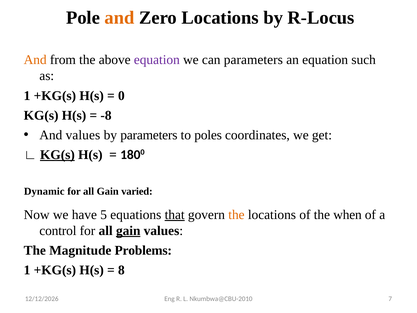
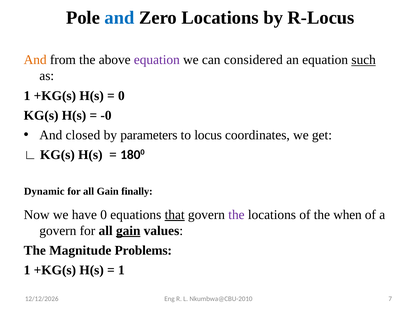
and at (120, 18) colour: orange -> blue
can parameters: parameters -> considered
such underline: none -> present
-8: -8 -> -0
And values: values -> closed
poles: poles -> locus
KG(s at (57, 155) underline: present -> none
varied: varied -> finally
have 5: 5 -> 0
the at (236, 215) colour: orange -> purple
control at (58, 231): control -> govern
8 at (121, 270): 8 -> 1
